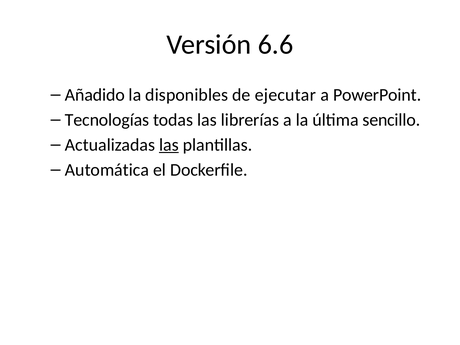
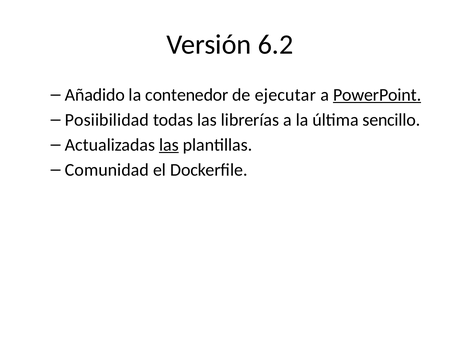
6.6: 6.6 -> 6.2
disponibles: disponibles -> contenedor
PowerPoint underline: none -> present
Tecnologías: Tecnologías -> Posiibilidad
Automática: Automática -> Comunidad
